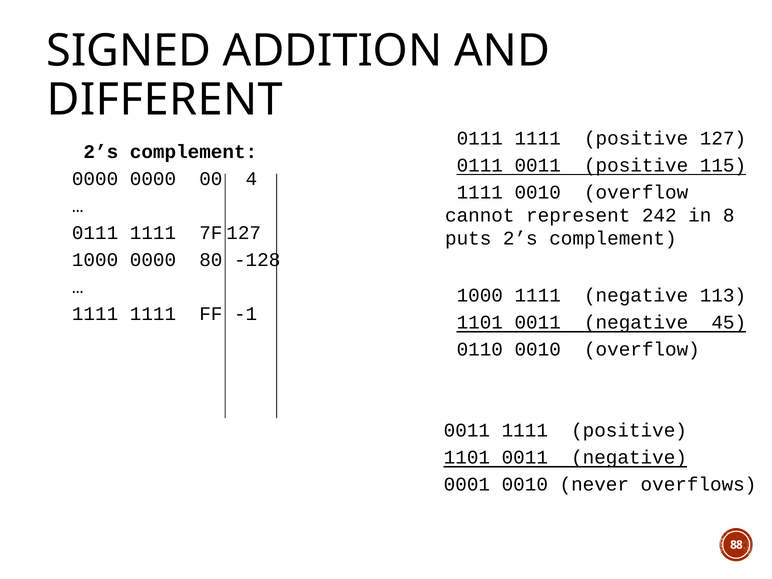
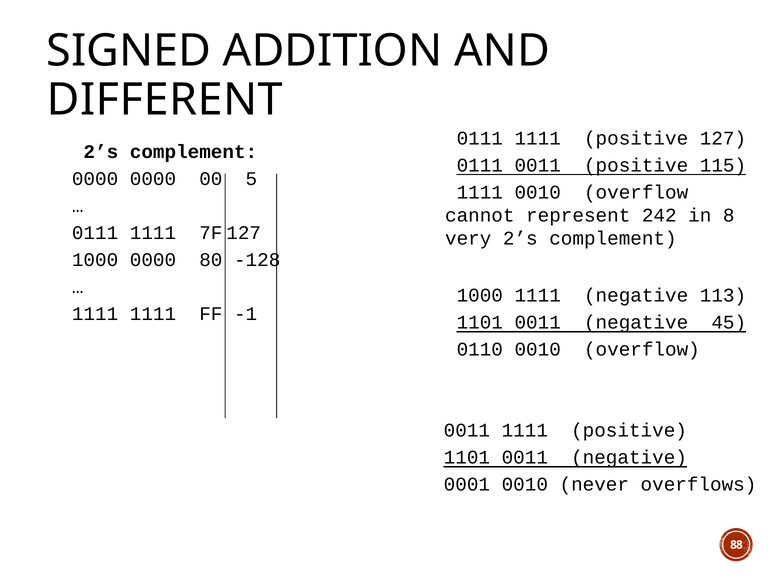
4: 4 -> 5
puts: puts -> very
